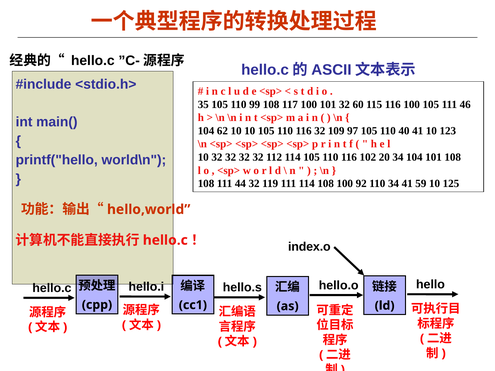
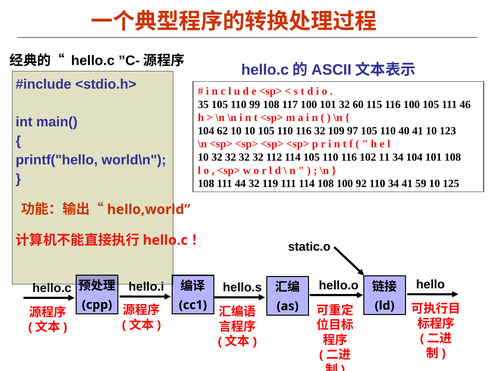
20: 20 -> 11
index.o: index.o -> static.o
